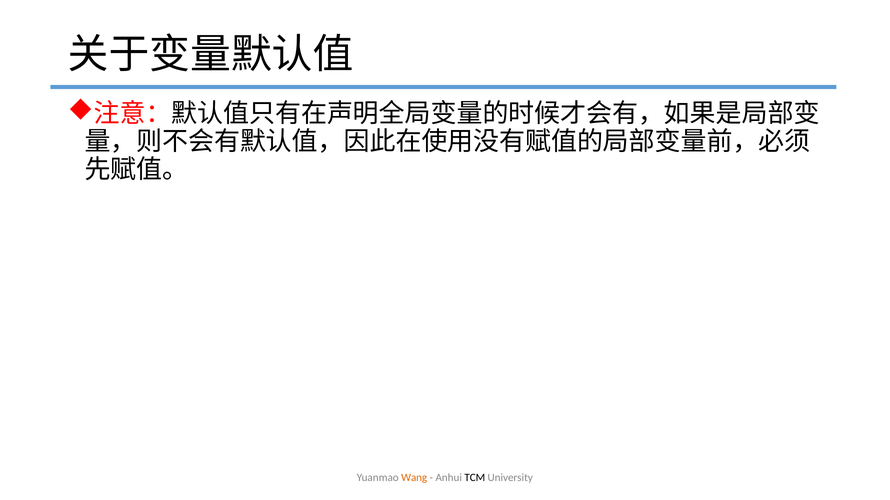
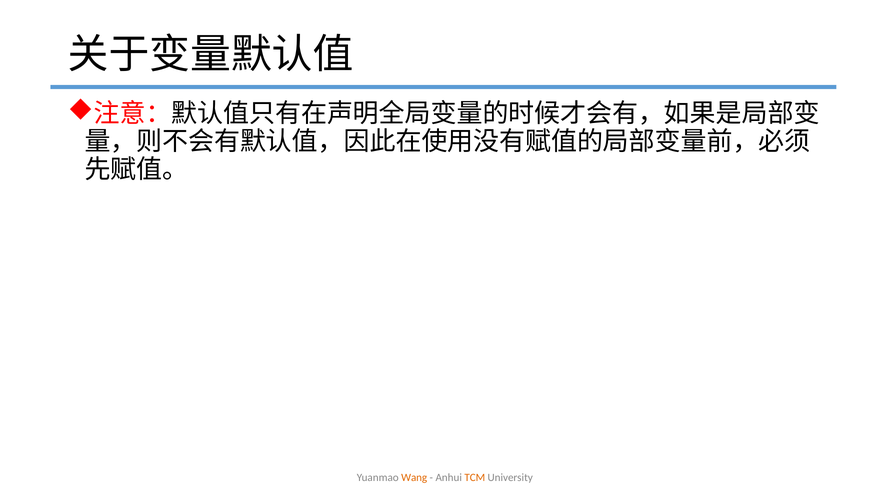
TCM colour: black -> orange
